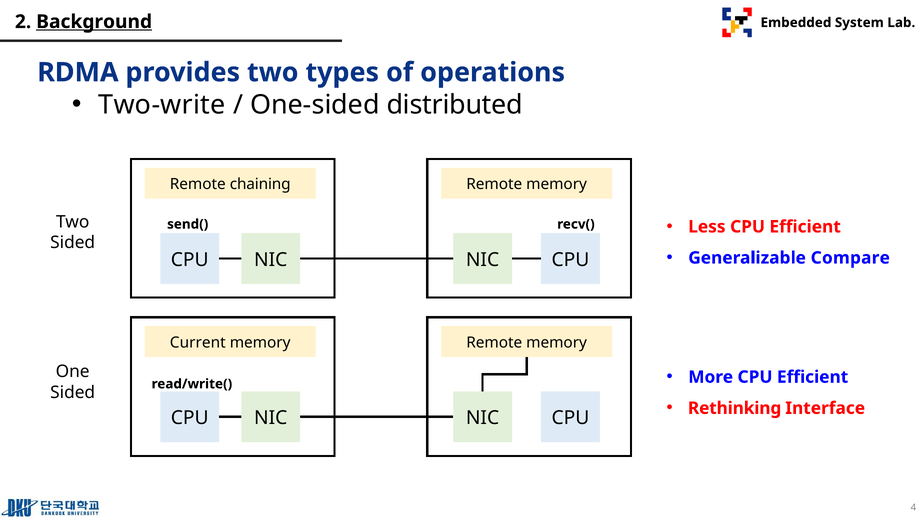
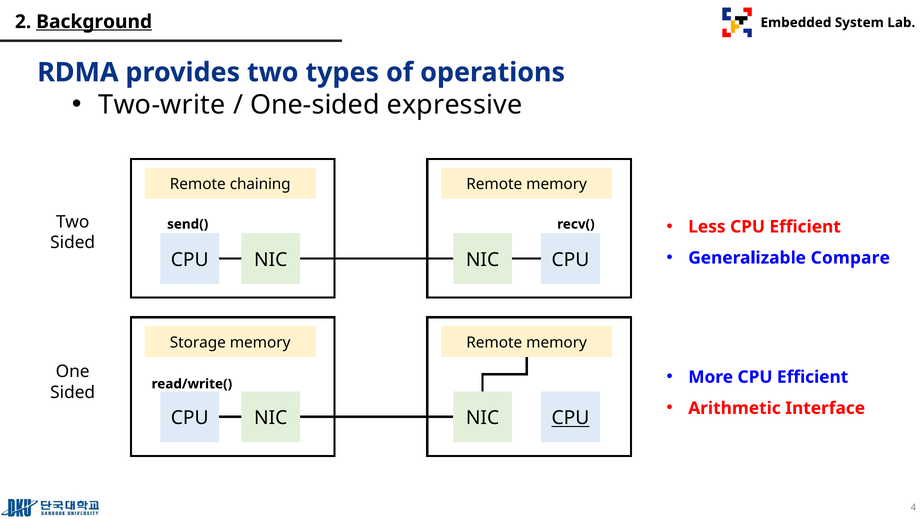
distributed: distributed -> expressive
Current: Current -> Storage
Rethinking: Rethinking -> Arithmetic
CPU at (570, 418) underline: none -> present
